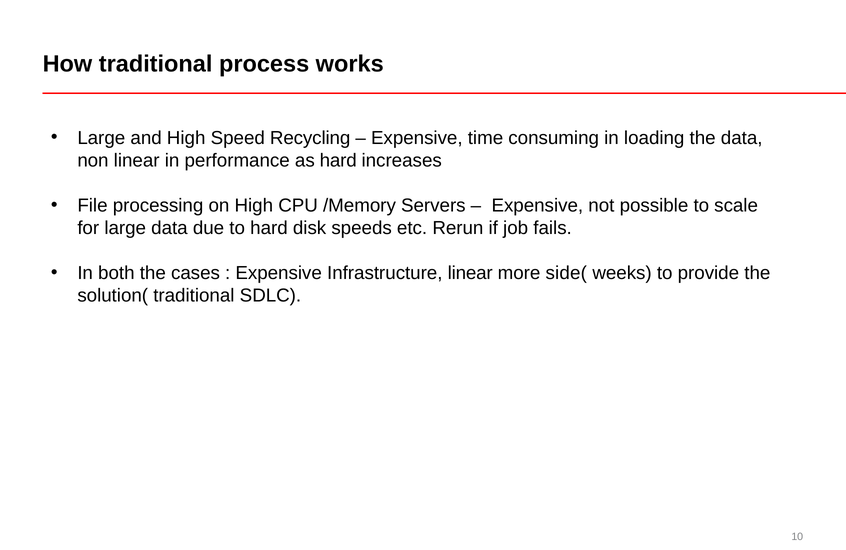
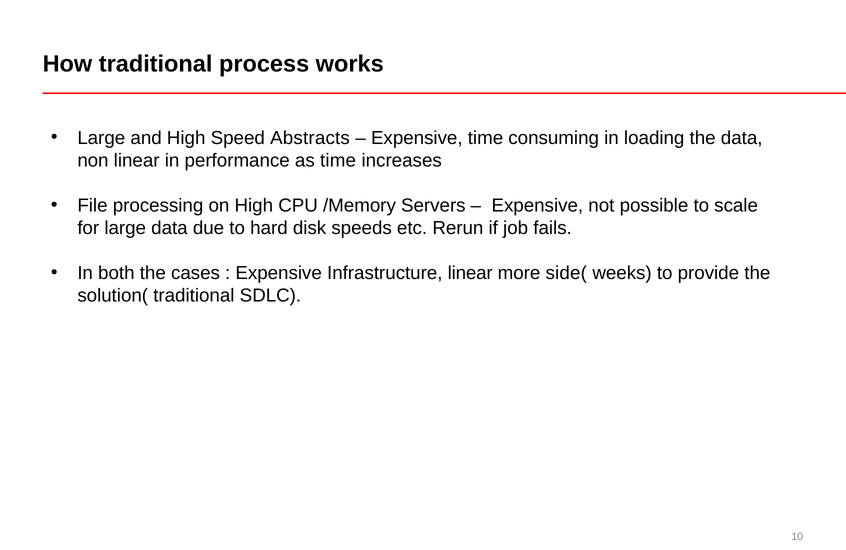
Recycling: Recycling -> Abstracts
as hard: hard -> time
